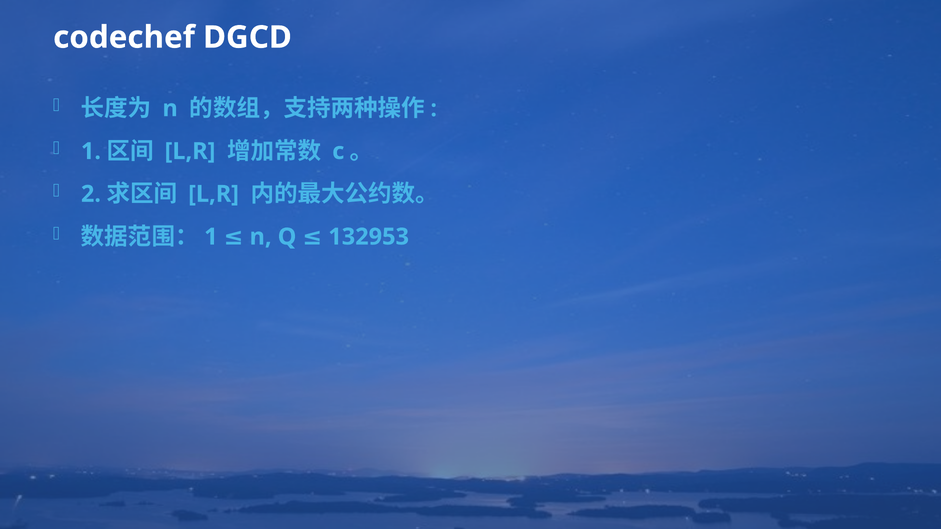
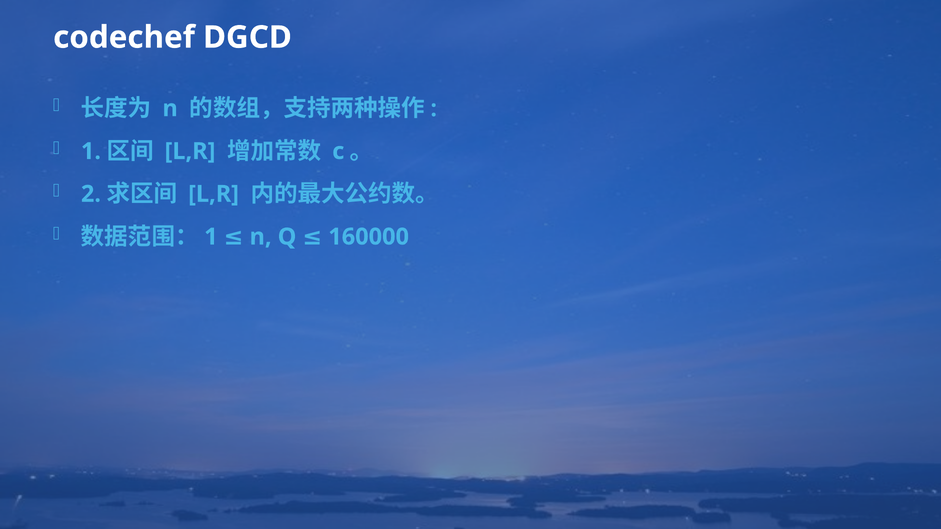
132953: 132953 -> 160000
